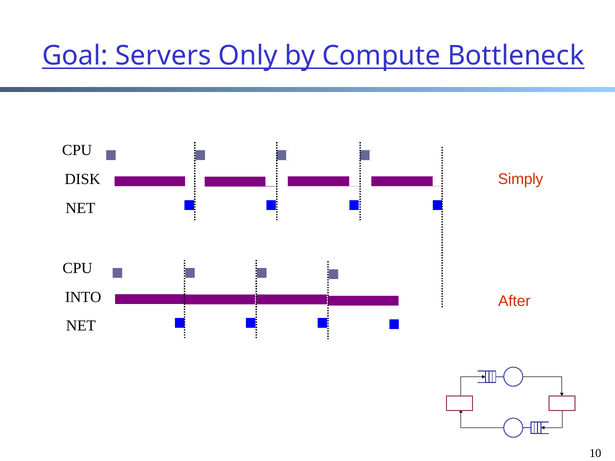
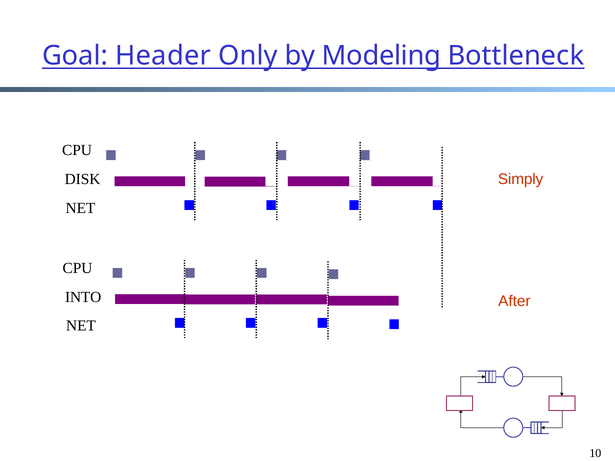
Servers: Servers -> Header
Compute: Compute -> Modeling
